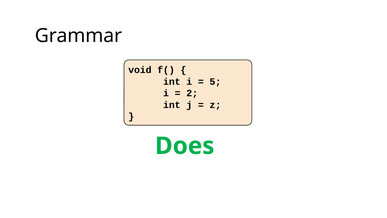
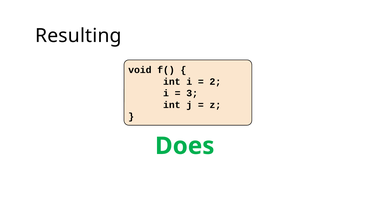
Grammar: Grammar -> Resulting
5: 5 -> 2
2: 2 -> 3
